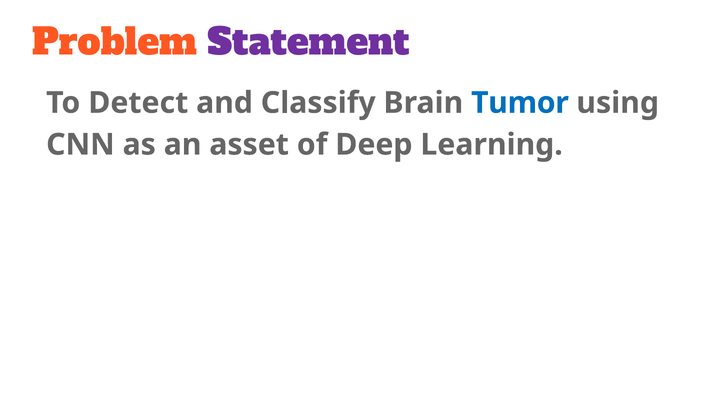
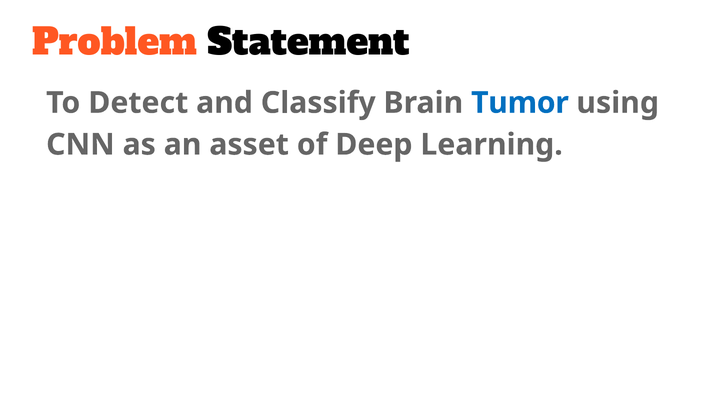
Statement colour: purple -> black
